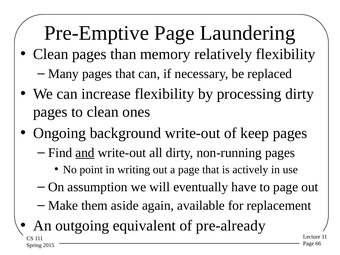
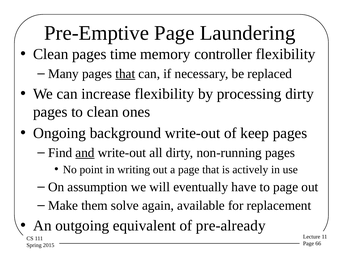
than: than -> time
relatively: relatively -> controller
that at (125, 74) underline: none -> present
aside: aside -> solve
